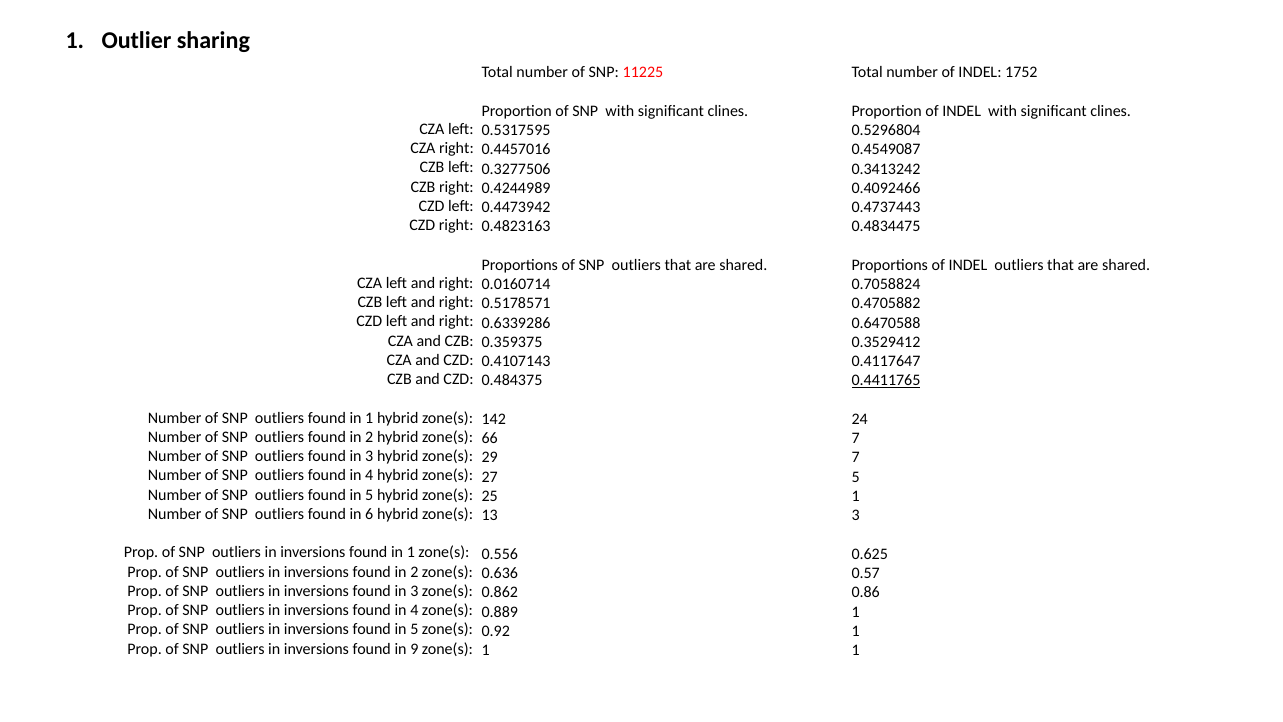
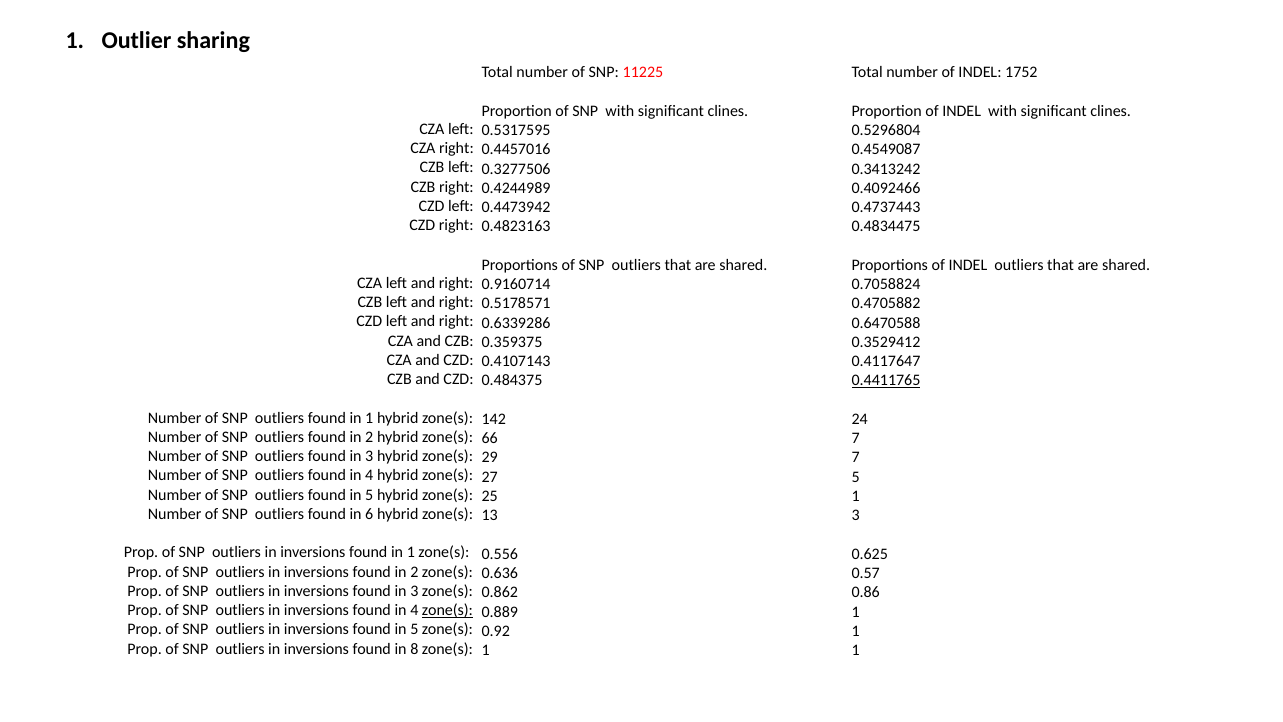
0.0160714: 0.0160714 -> 0.9160714
zone(s at (447, 610) underline: none -> present
9: 9 -> 8
